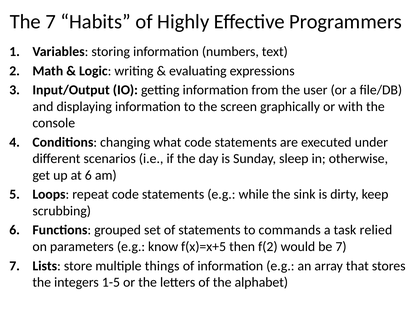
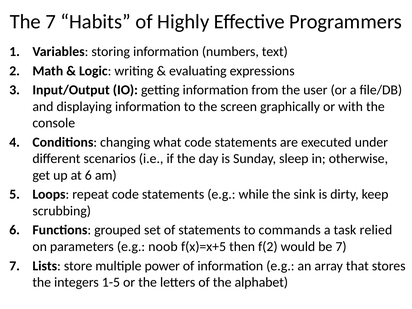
know: know -> noob
things: things -> power
